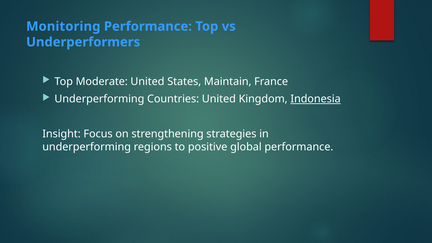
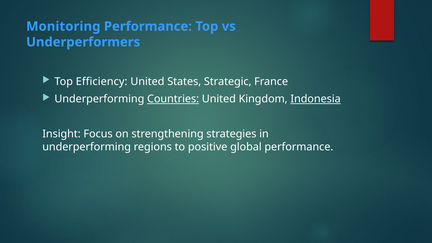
Moderate: Moderate -> Efficiency
Maintain: Maintain -> Strategic
Countries underline: none -> present
